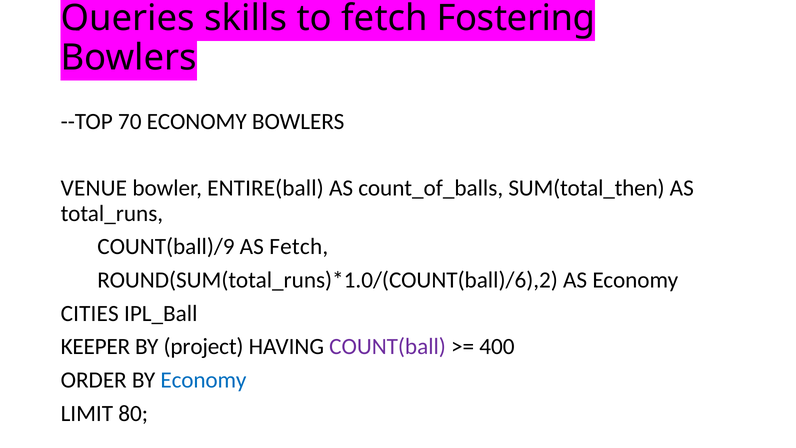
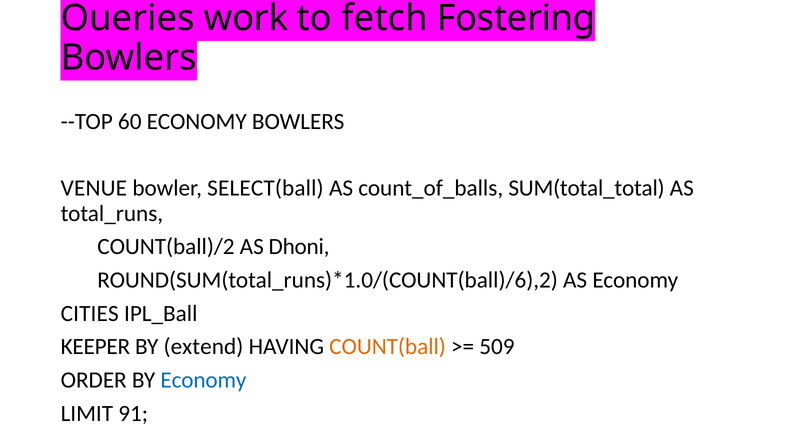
skills: skills -> work
70: 70 -> 60
ENTIRE(ball: ENTIRE(ball -> SELECT(ball
SUM(total_then: SUM(total_then -> SUM(total_total
COUNT(ball)/9: COUNT(ball)/9 -> COUNT(ball)/2
AS Fetch: Fetch -> Dhoni
project: project -> extend
COUNT(ball colour: purple -> orange
400: 400 -> 509
80: 80 -> 91
